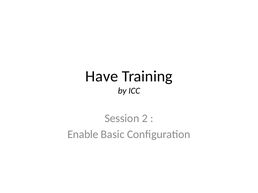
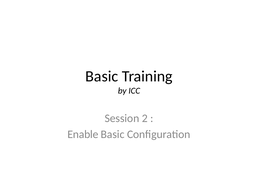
Have at (102, 77): Have -> Basic
